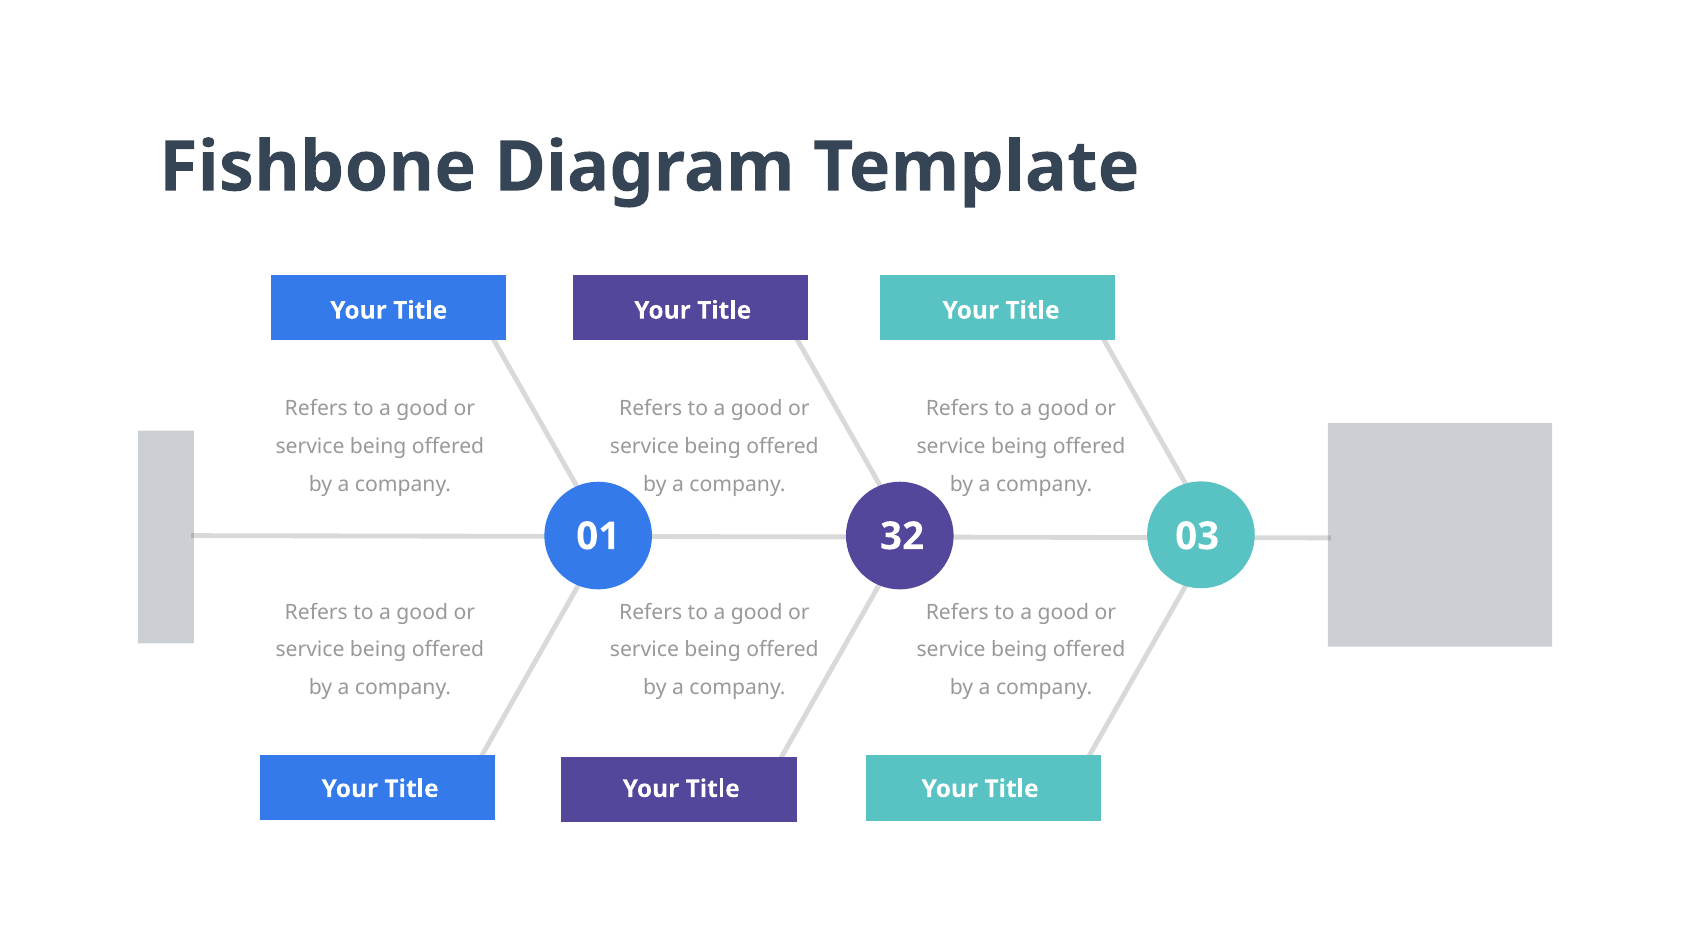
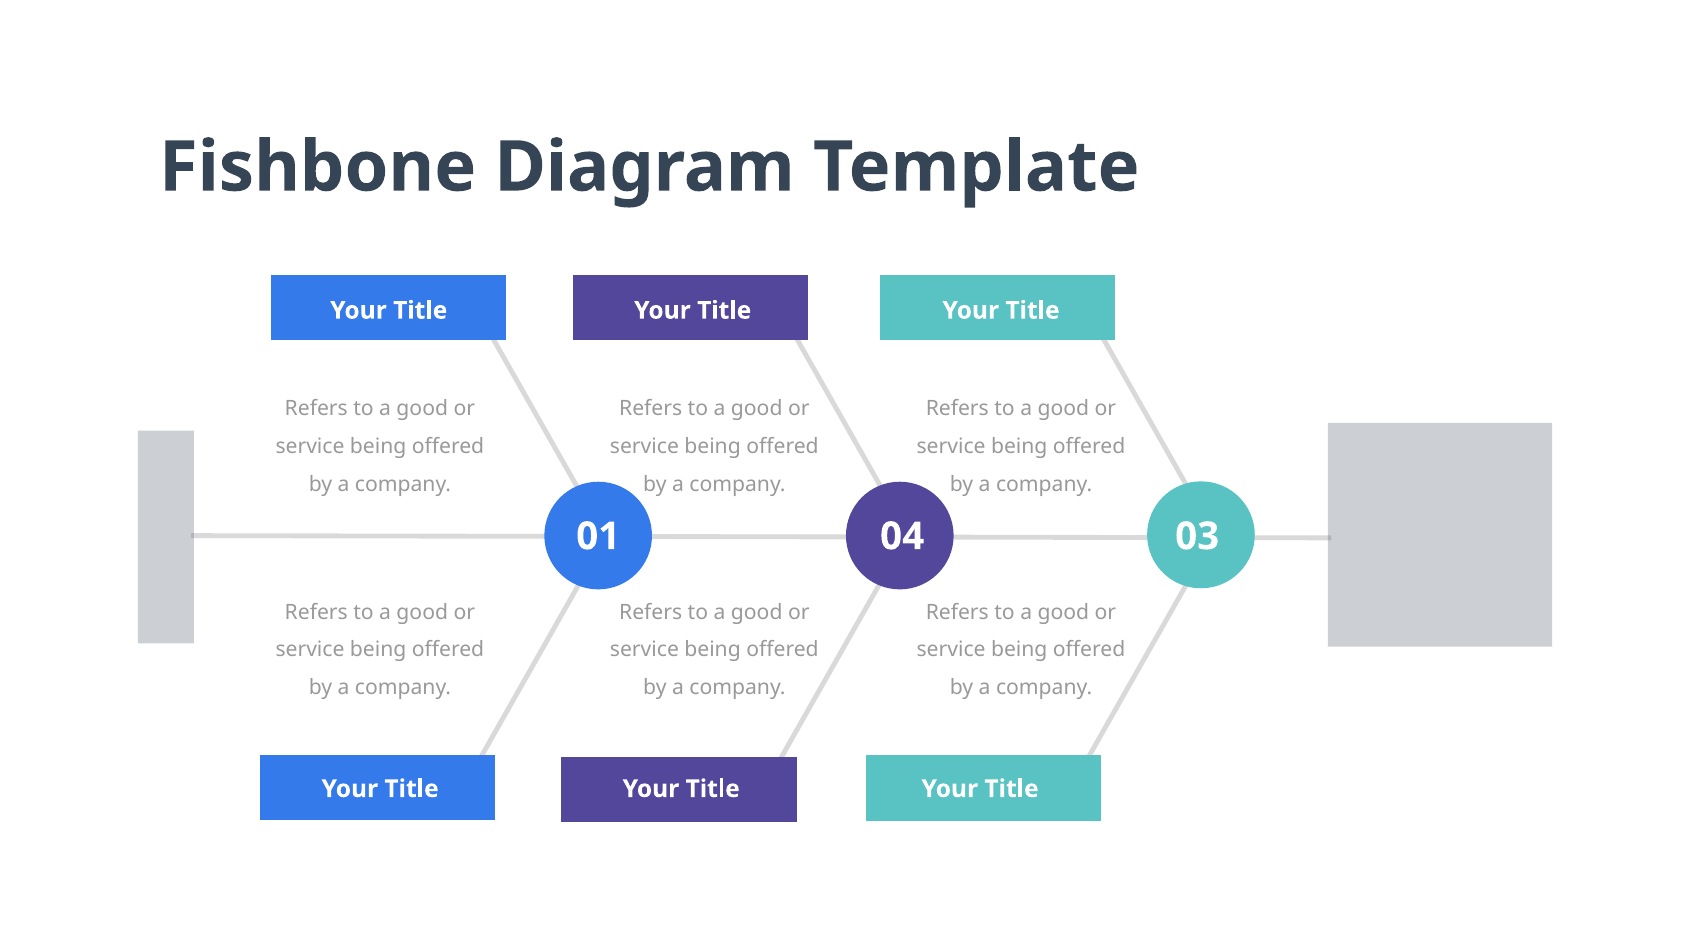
32: 32 -> 04
